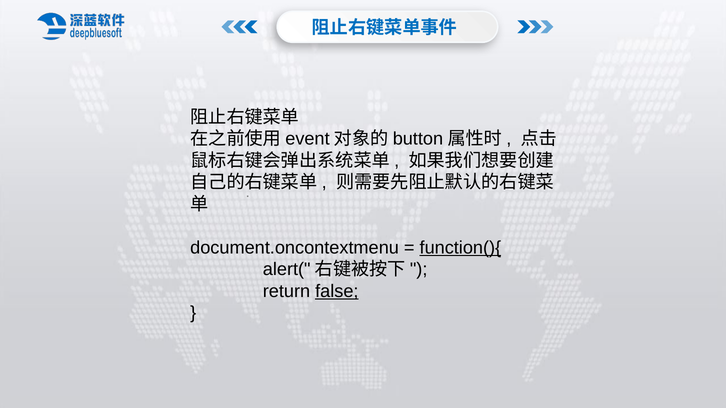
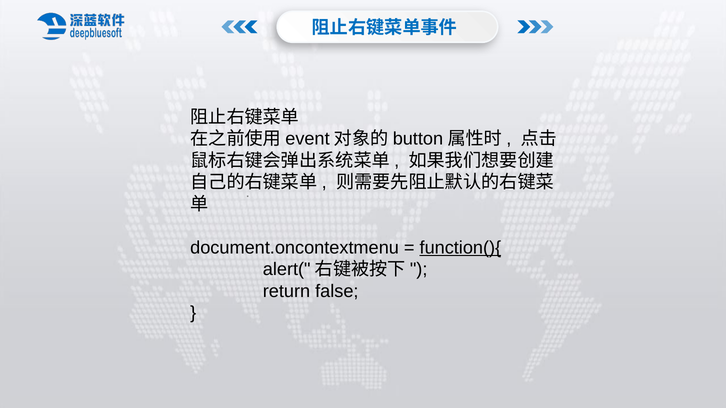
false underline: present -> none
